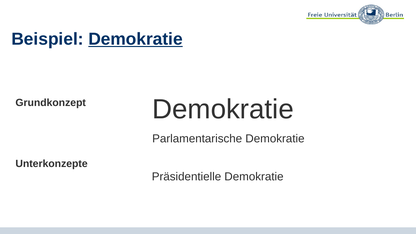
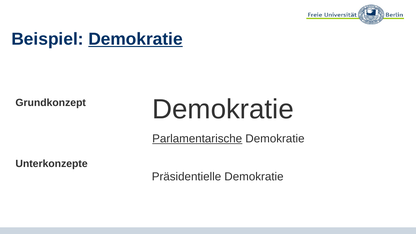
Parlamentarische underline: none -> present
